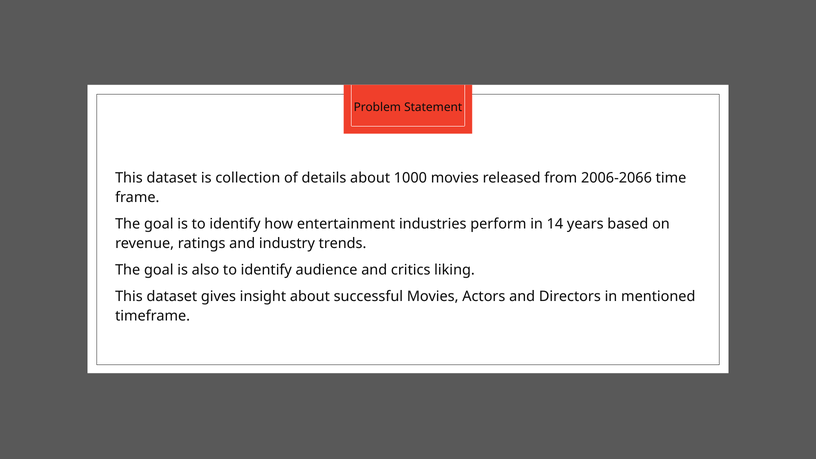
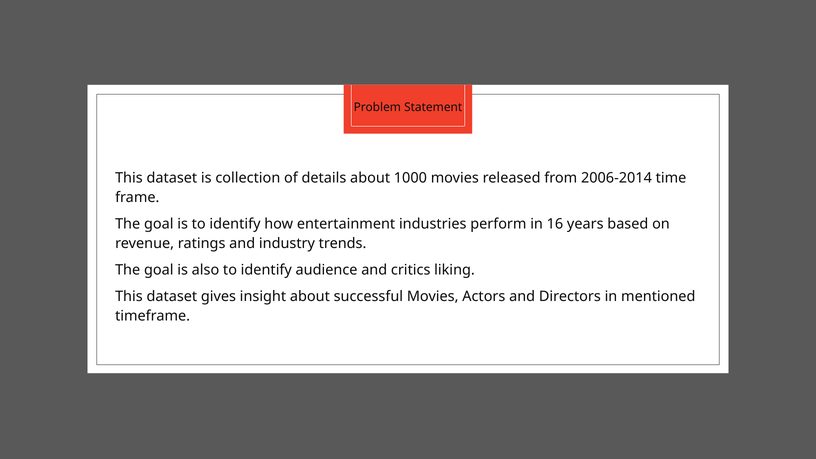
2006-2066: 2006-2066 -> 2006-2014
14: 14 -> 16
